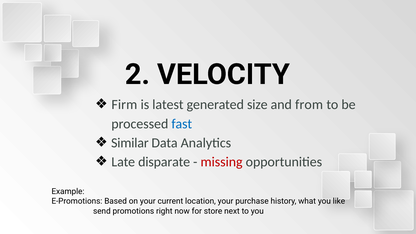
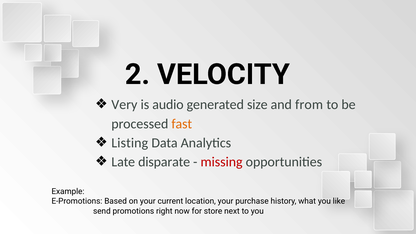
Firm: Firm -> Very
latest: latest -> audio
fast colour: blue -> orange
Similar: Similar -> Listing
